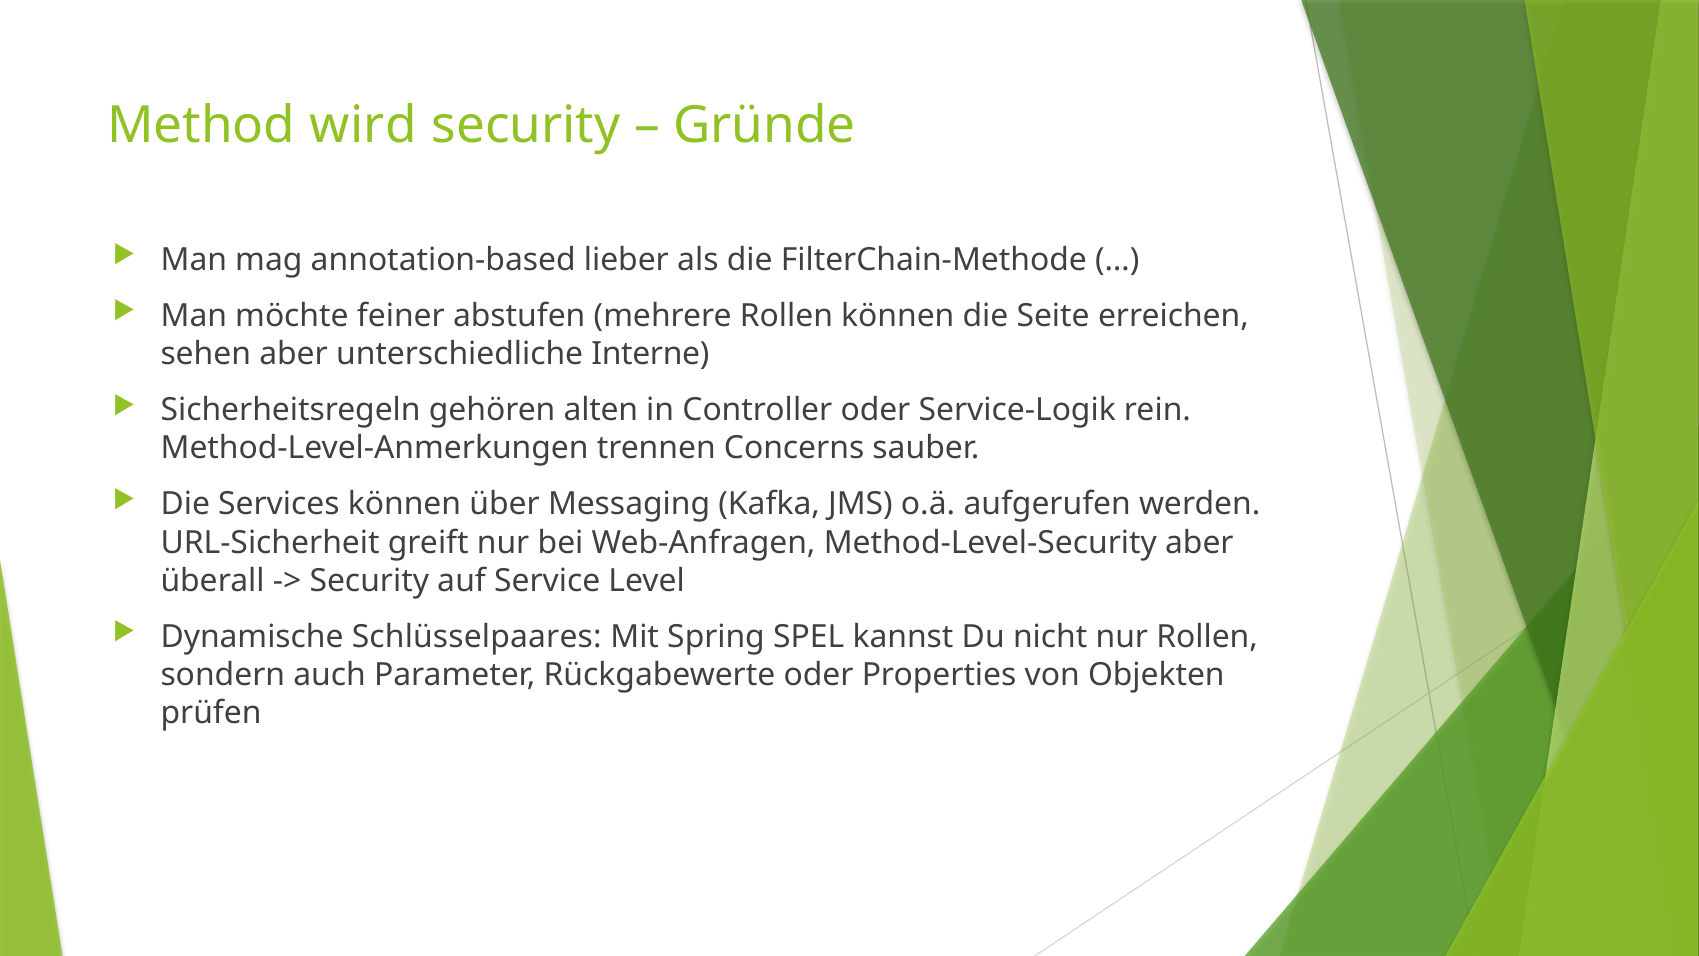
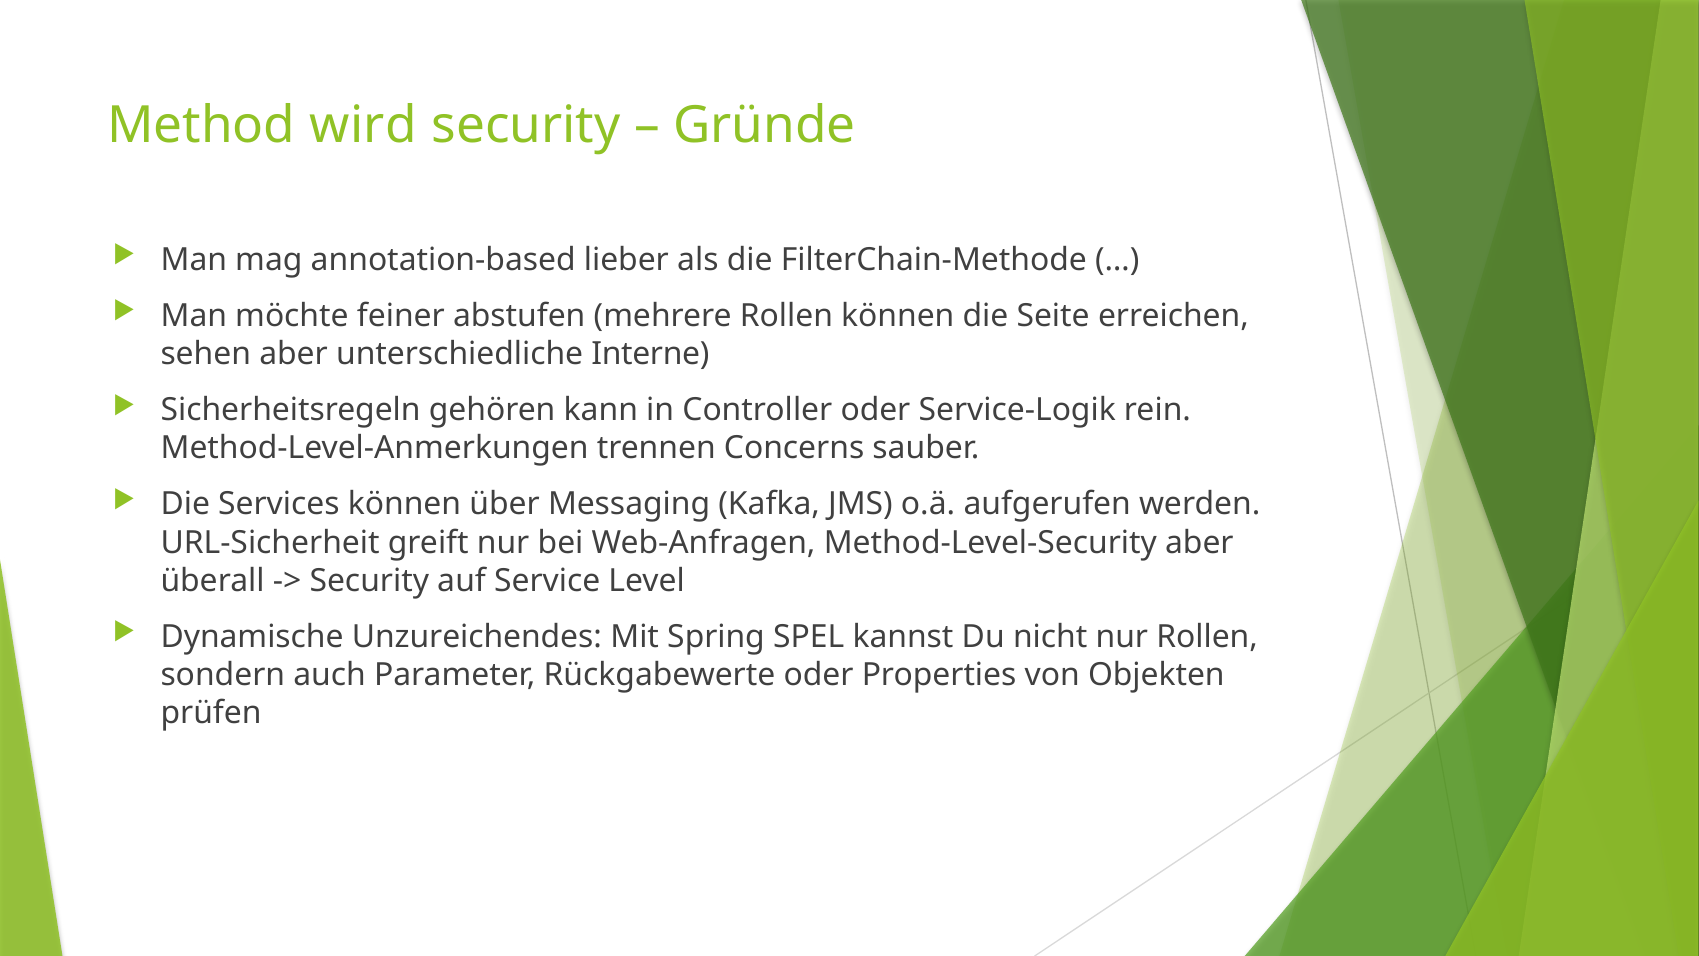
alten: alten -> kann
Schlüsselpaares: Schlüsselpaares -> Unzureichendes
